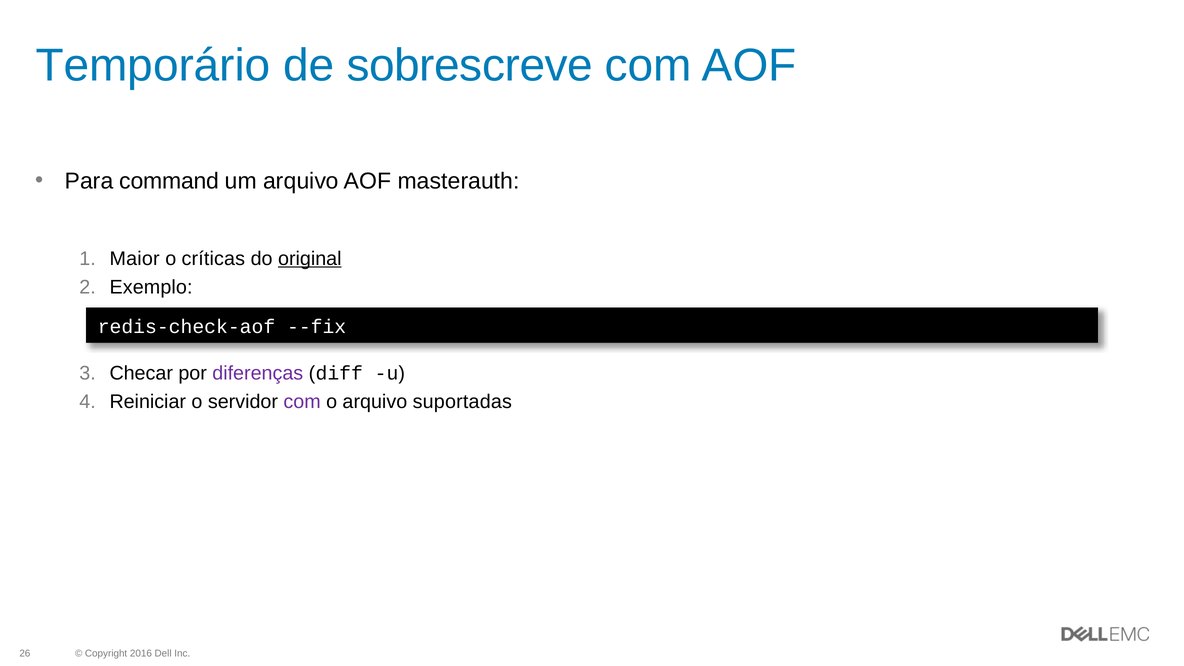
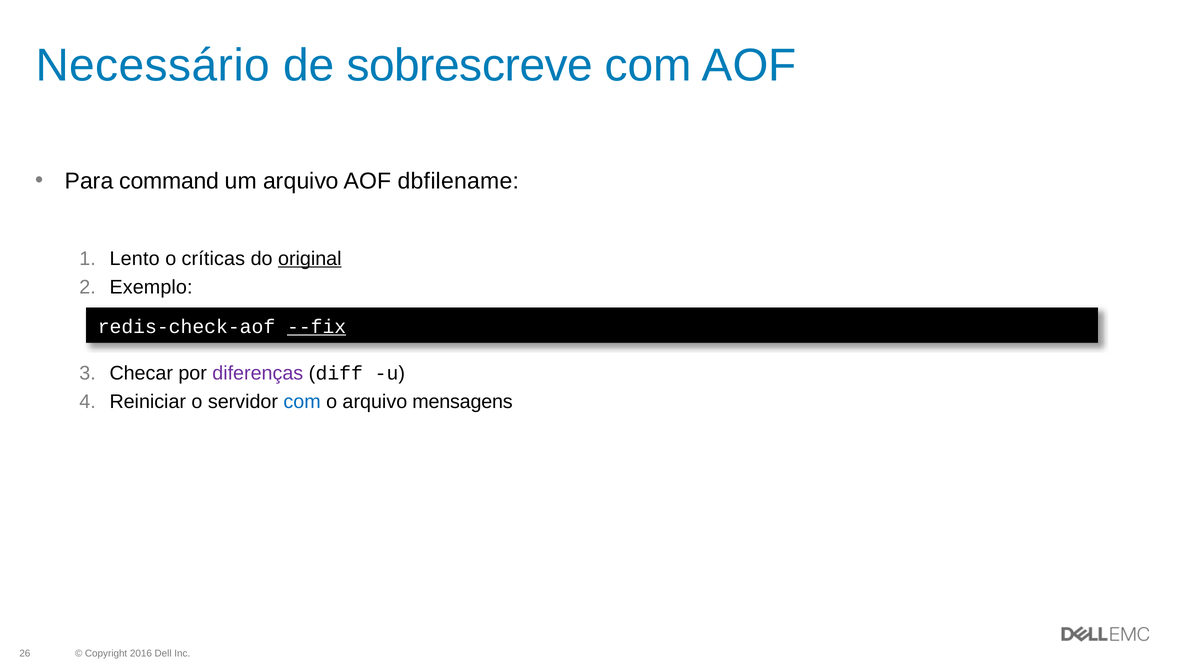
Temporário: Temporário -> Necessário
masterauth: masterauth -> dbfilename
Maior: Maior -> Lento
--fix underline: none -> present
com at (302, 402) colour: purple -> blue
suportadas: suportadas -> mensagens
